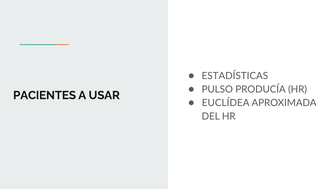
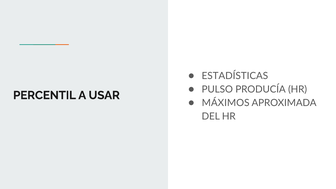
PACIENTES: PACIENTES -> PERCENTIL
EUCLÍDEA: EUCLÍDEA -> MÁXIMOS
